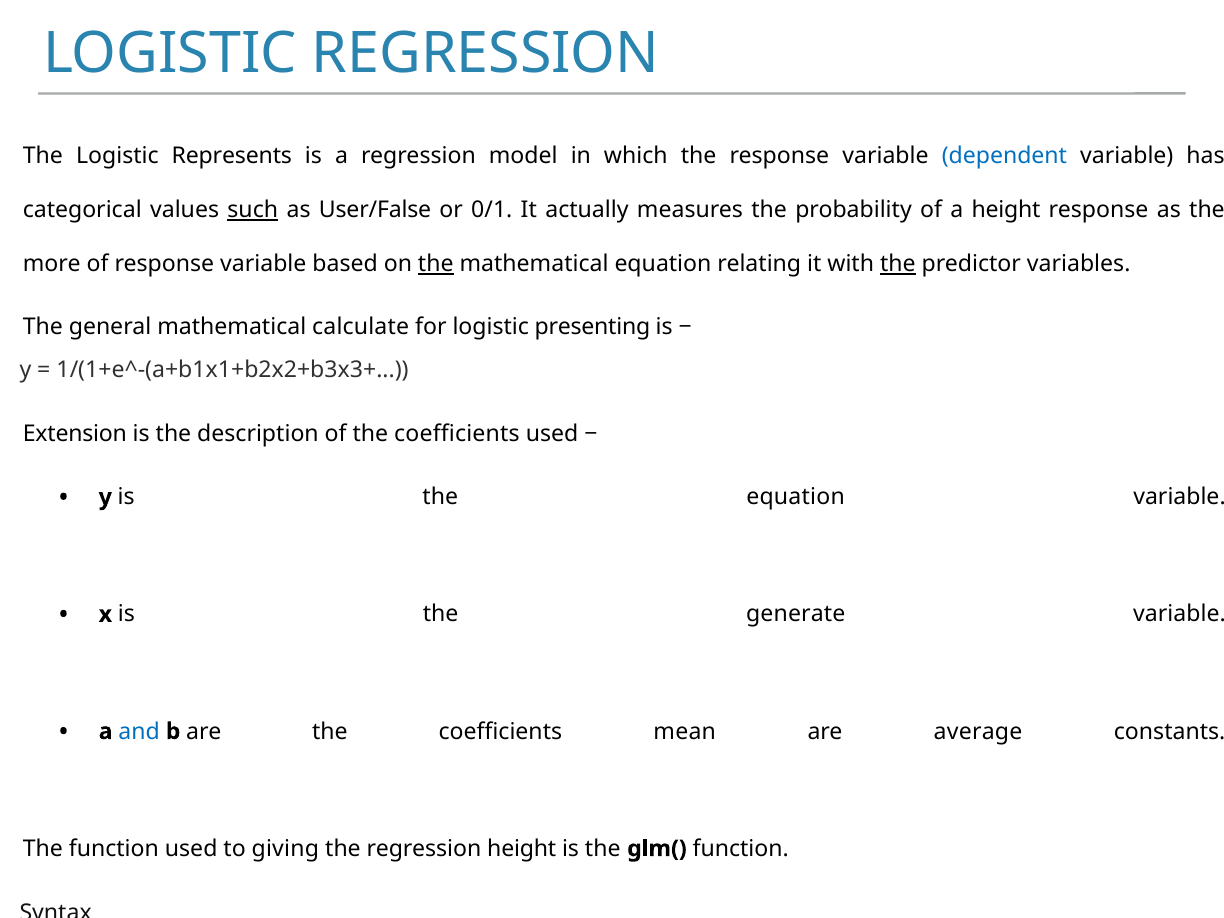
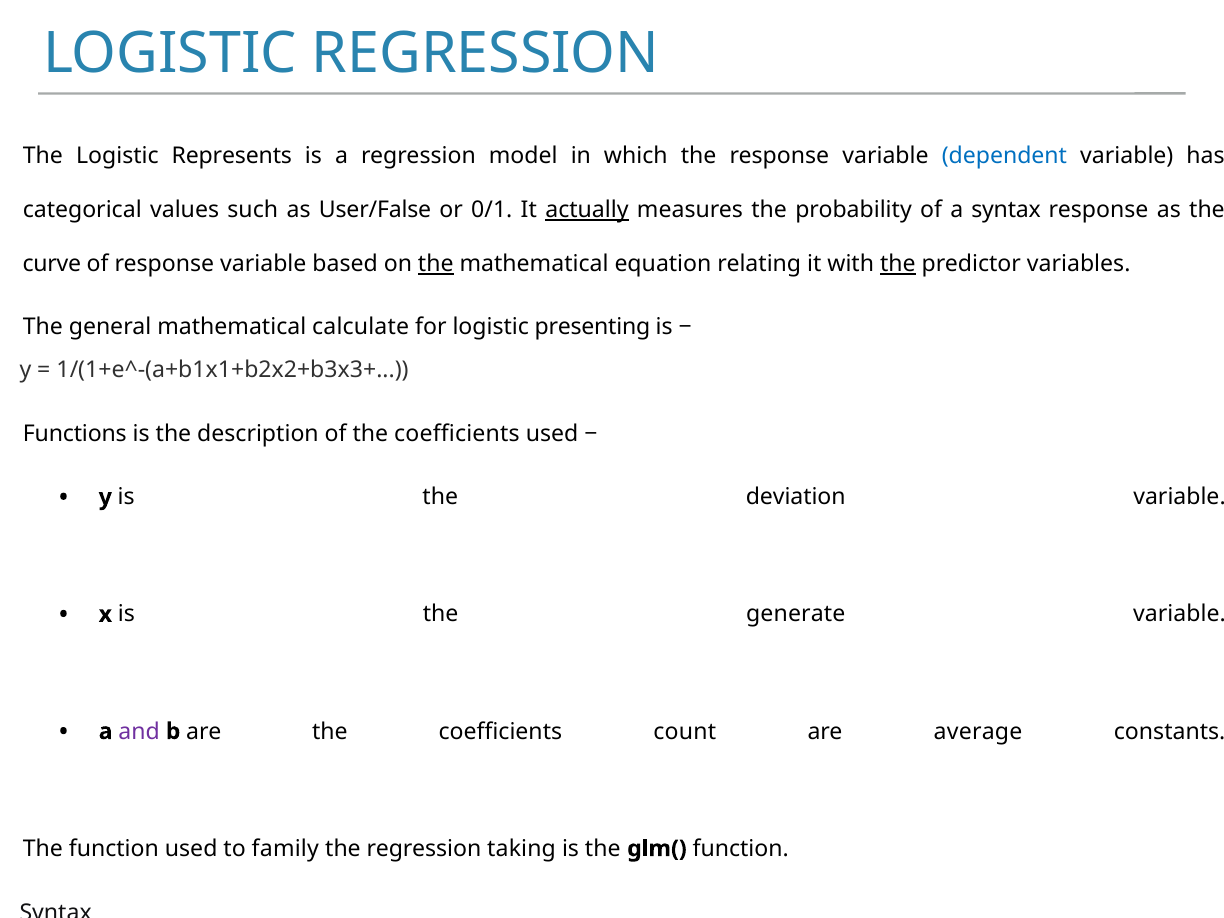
such underline: present -> none
actually underline: none -> present
a height: height -> syntax
more: more -> curve
Extension: Extension -> Functions
the equation: equation -> deviation
and colour: blue -> purple
mean: mean -> count
to giving: giving -> family
regression height: height -> taking
